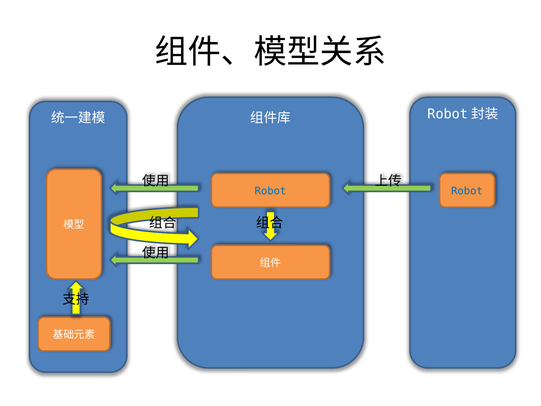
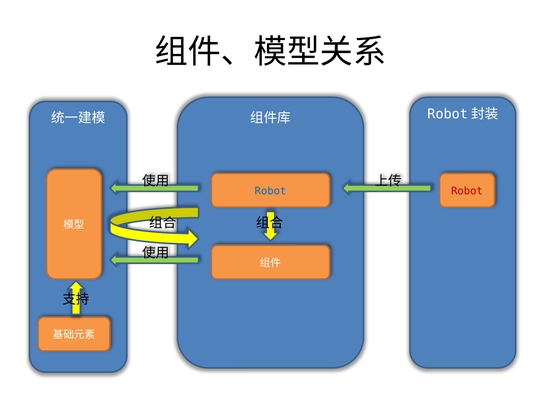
Robot at (467, 191) colour: blue -> red
